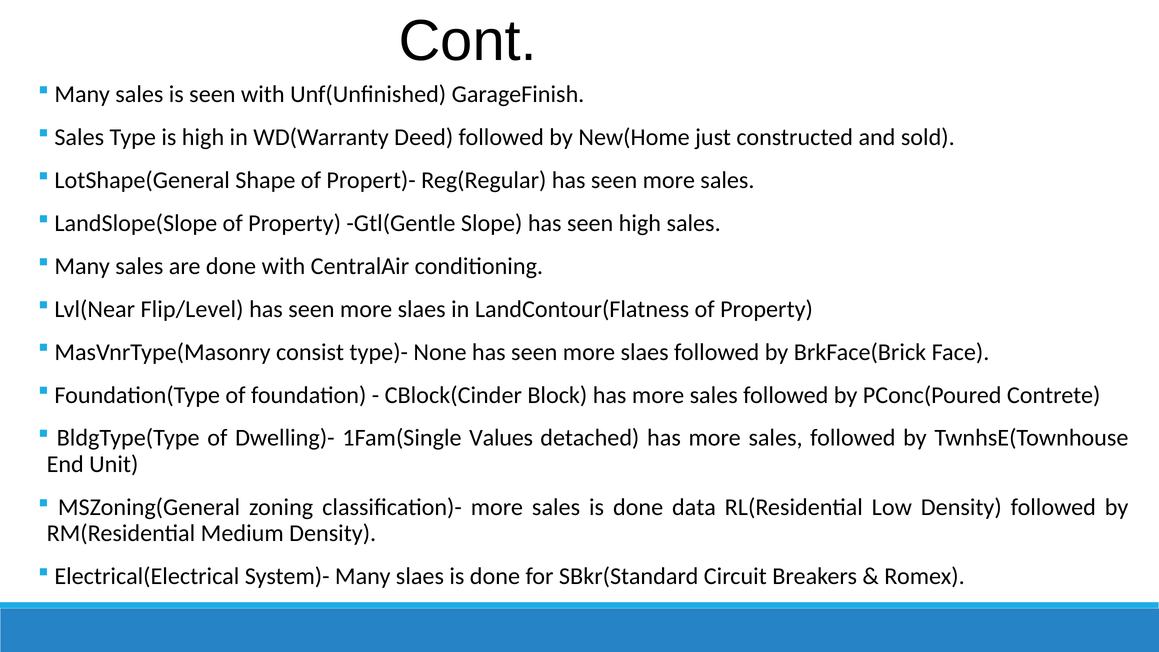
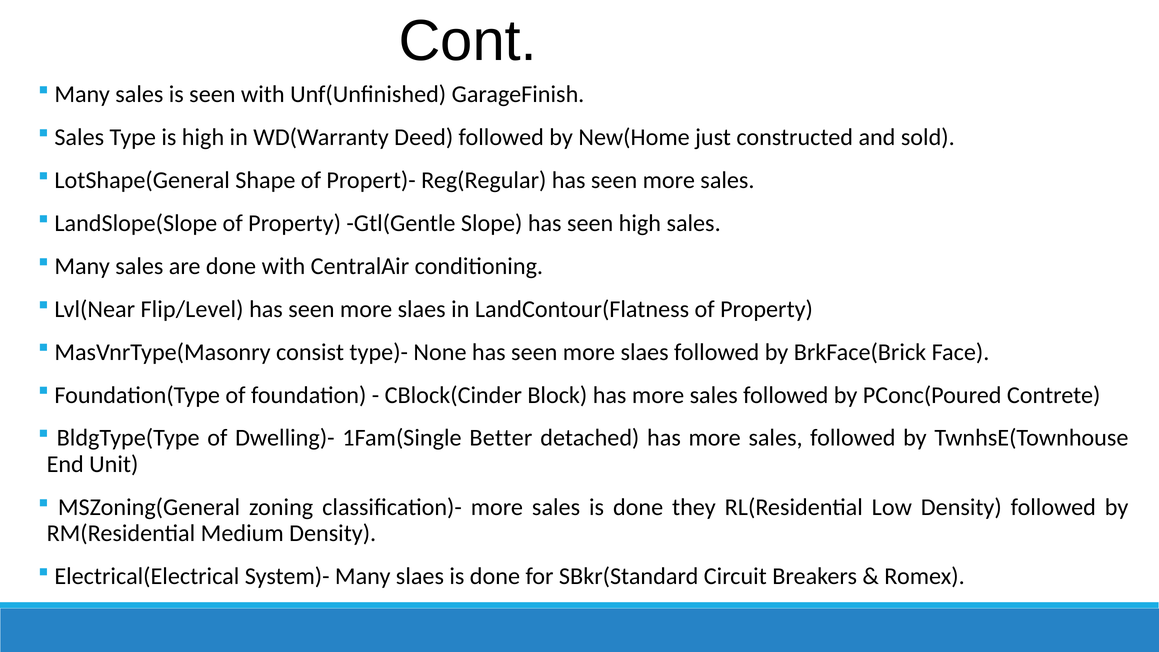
Values: Values -> Better
data: data -> they
